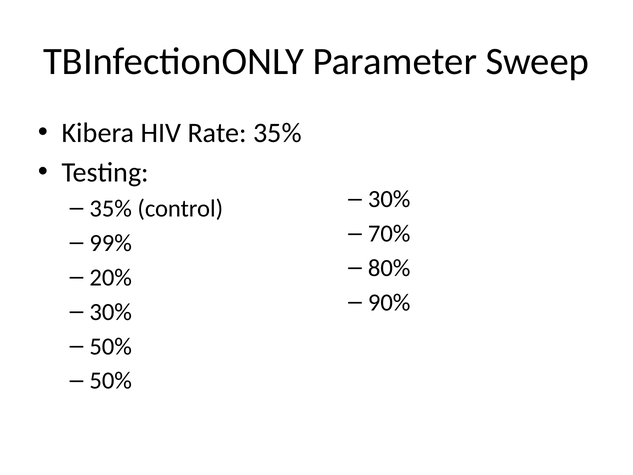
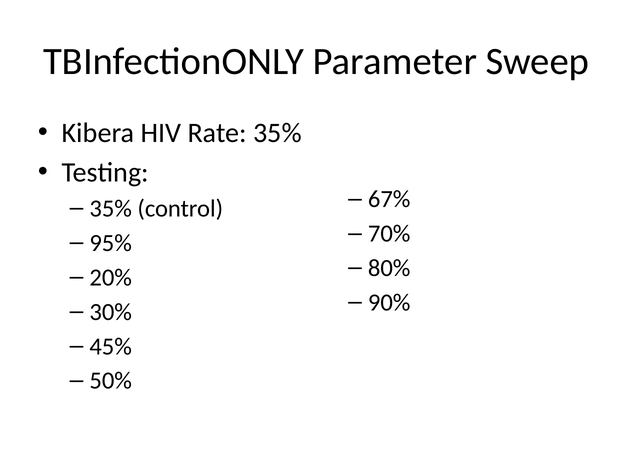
30% at (389, 199): 30% -> 67%
99%: 99% -> 95%
50% at (111, 346): 50% -> 45%
